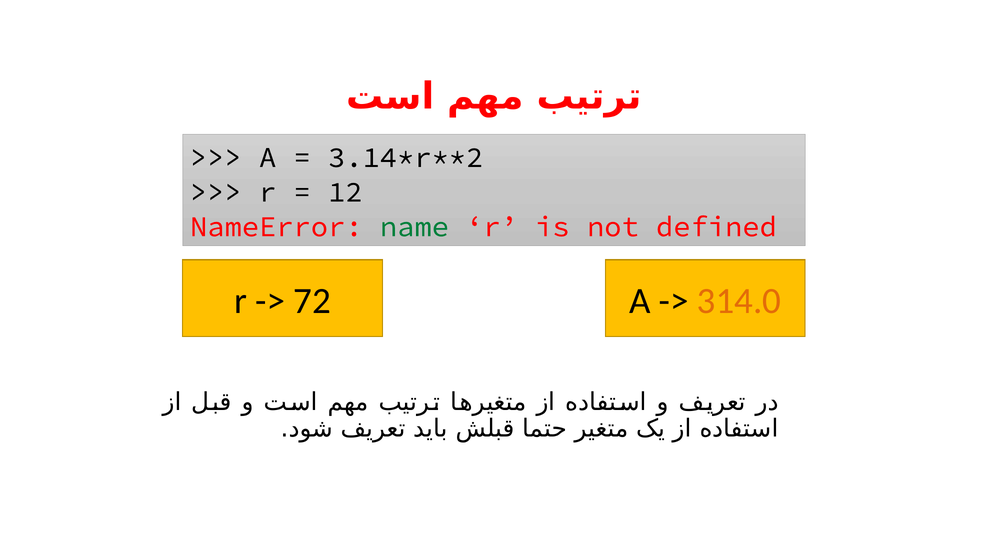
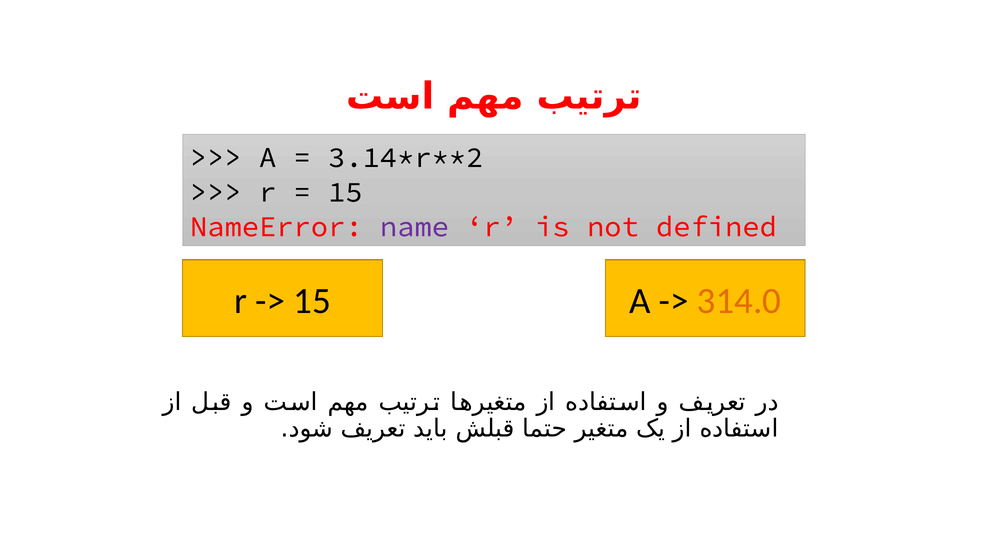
12 at (345, 192): 12 -> 15
name colour: green -> purple
72 at (312, 301): 72 -> 15
